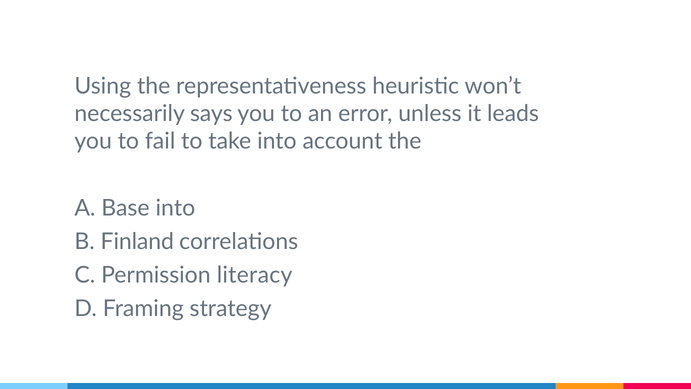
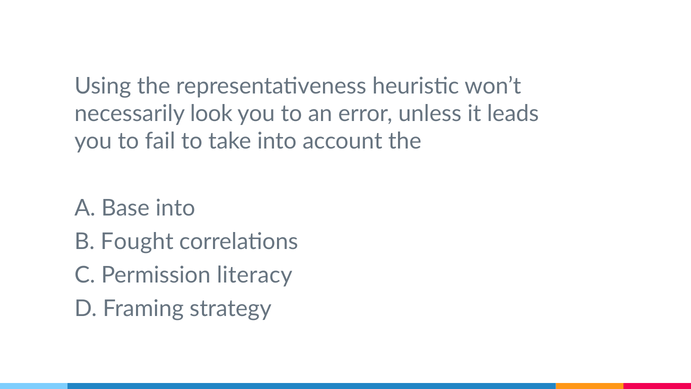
says: says -> look
Finland: Finland -> Fought
